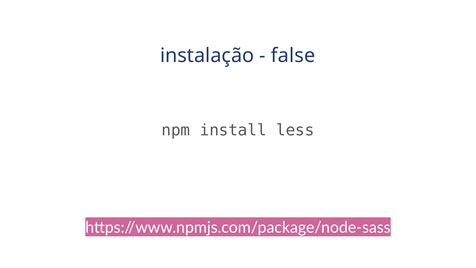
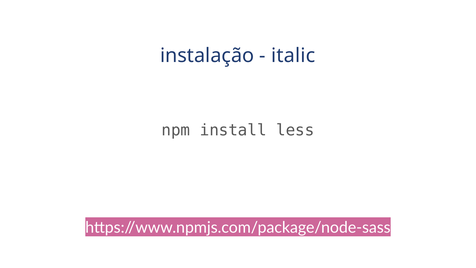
false: false -> italic
